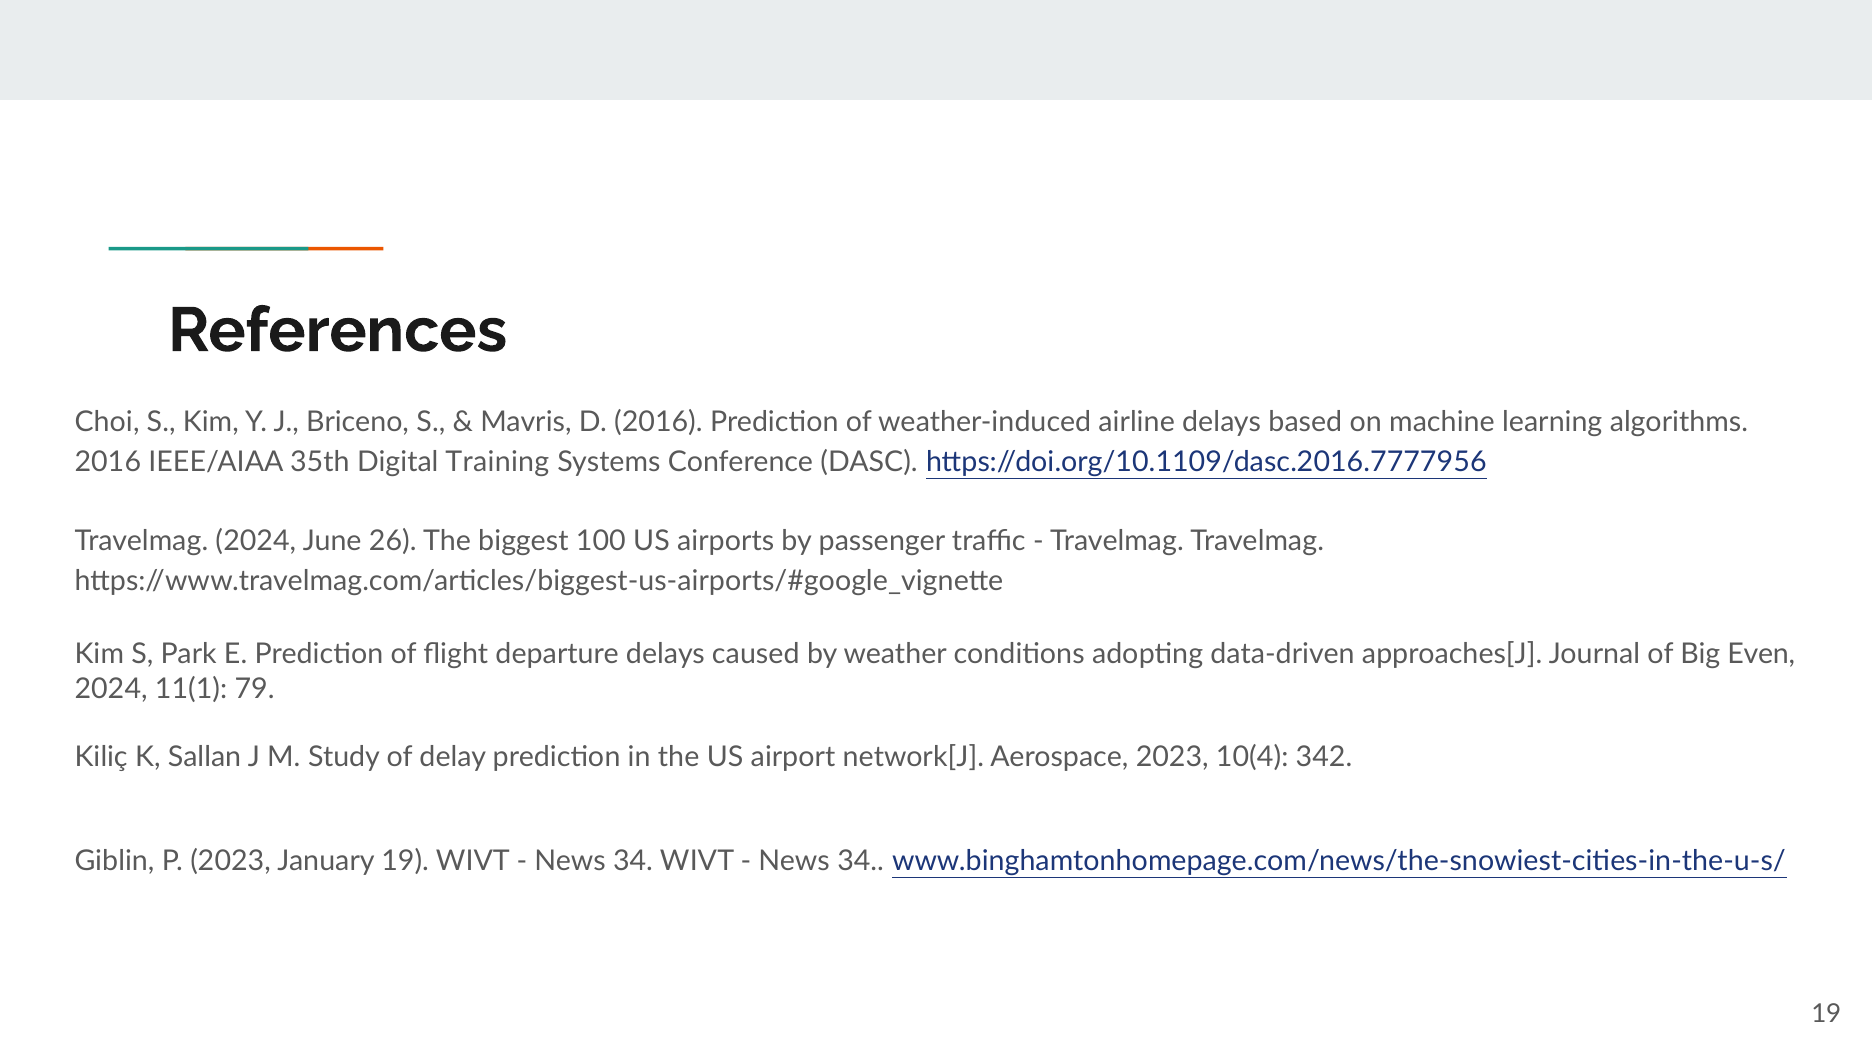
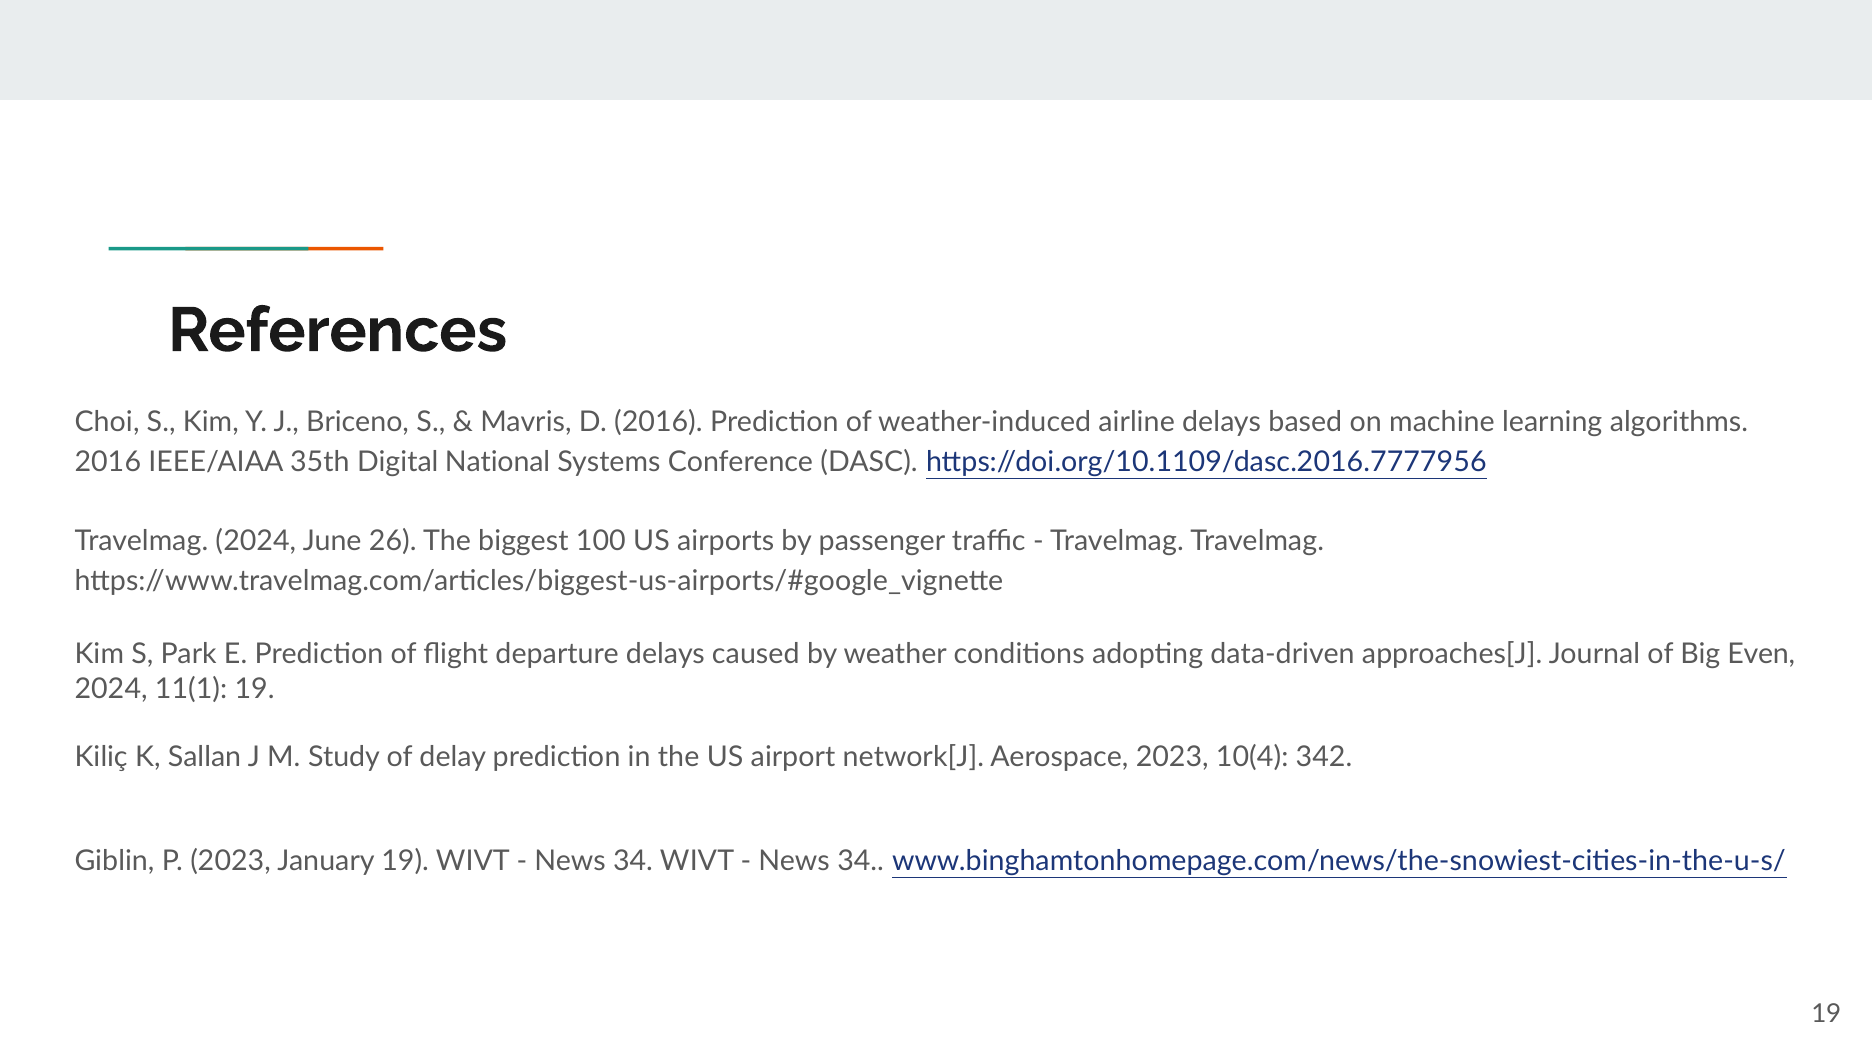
Training: Training -> National
11(1 79: 79 -> 19
